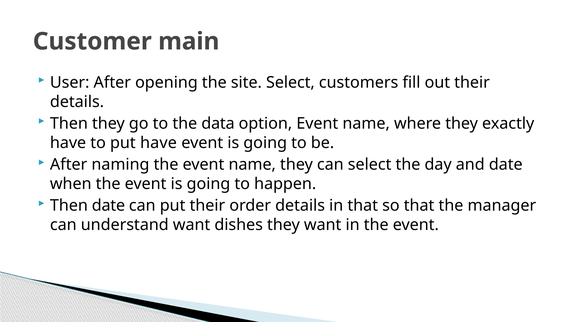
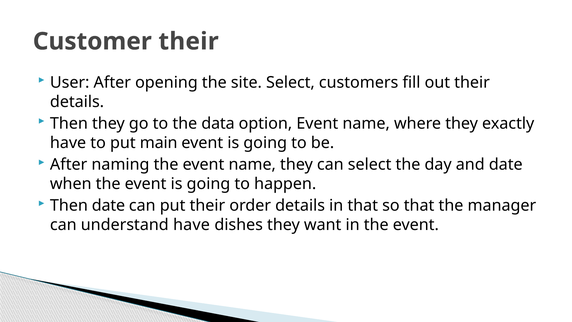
Customer main: main -> their
put have: have -> main
understand want: want -> have
